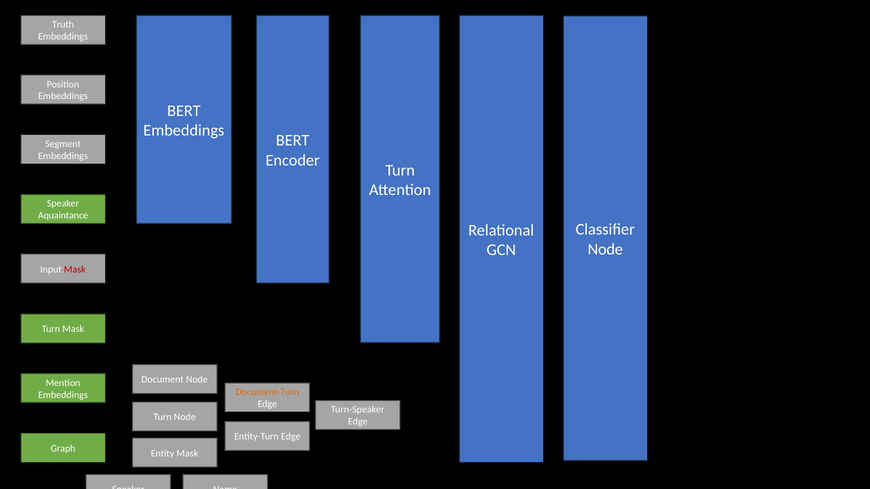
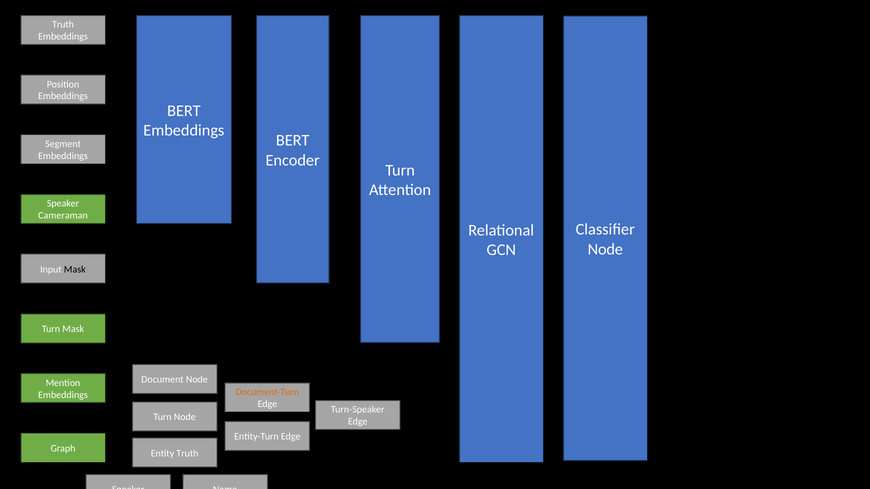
Aquaintance: Aquaintance -> Cameraman
Mask at (75, 270) colour: red -> black
Entity Mask: Mask -> Truth
